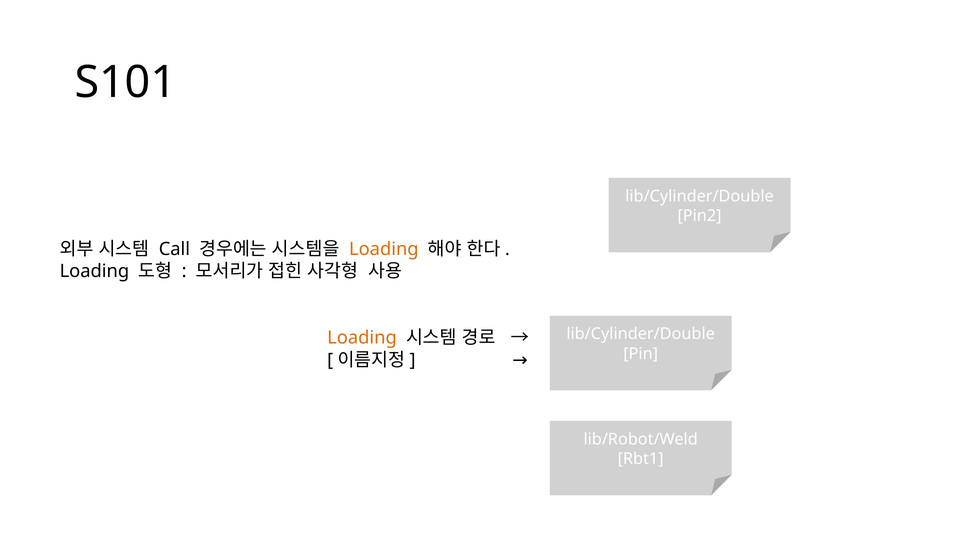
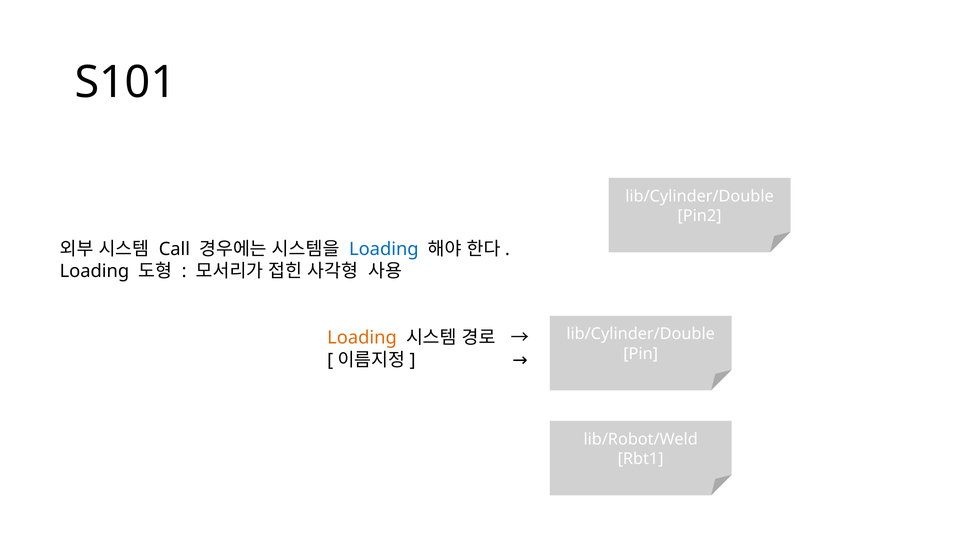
Loading at (384, 249) colour: orange -> blue
